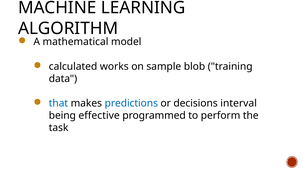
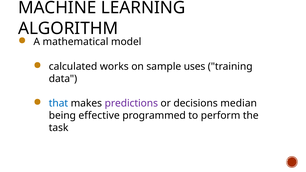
blob: blob -> uses
predictions colour: blue -> purple
interval: interval -> median
